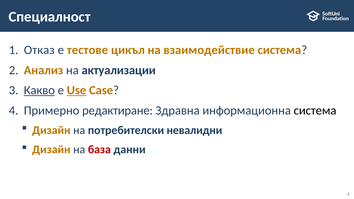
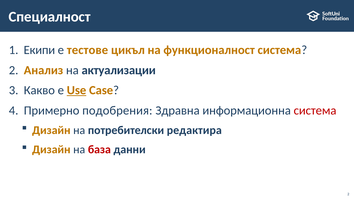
Отказ: Отказ -> Екипи
взаимодействие: взаимодействие -> функционалност
Какво underline: present -> none
редактиране: редактиране -> подобрения
система at (315, 111) colour: black -> red
невалидни: невалидни -> редактира
